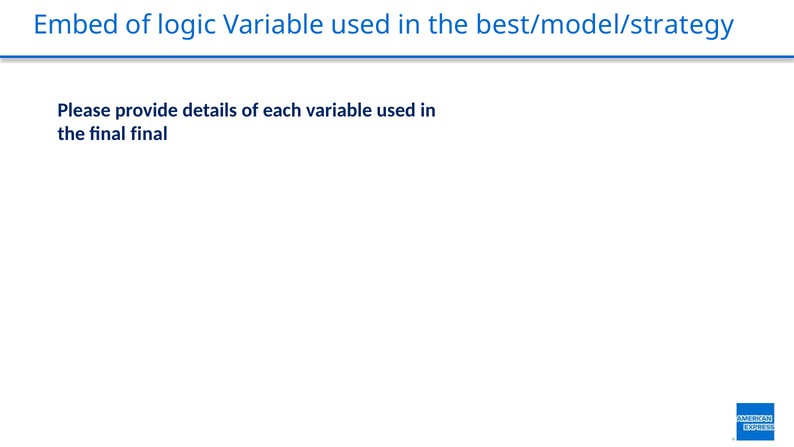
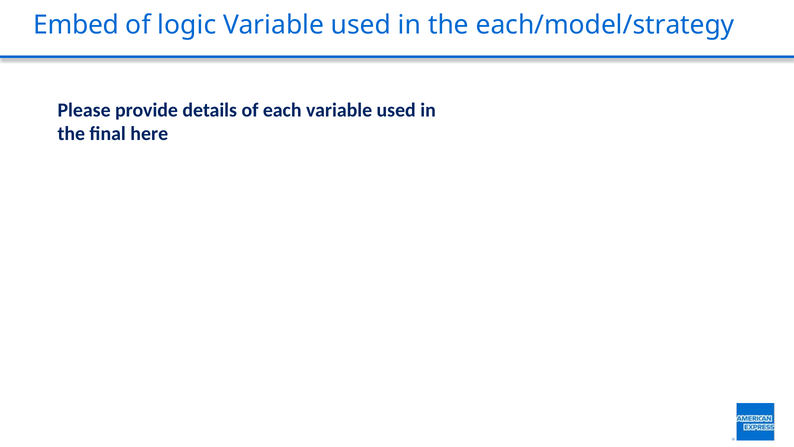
best/model/strategy: best/model/strategy -> each/model/strategy
final final: final -> here
